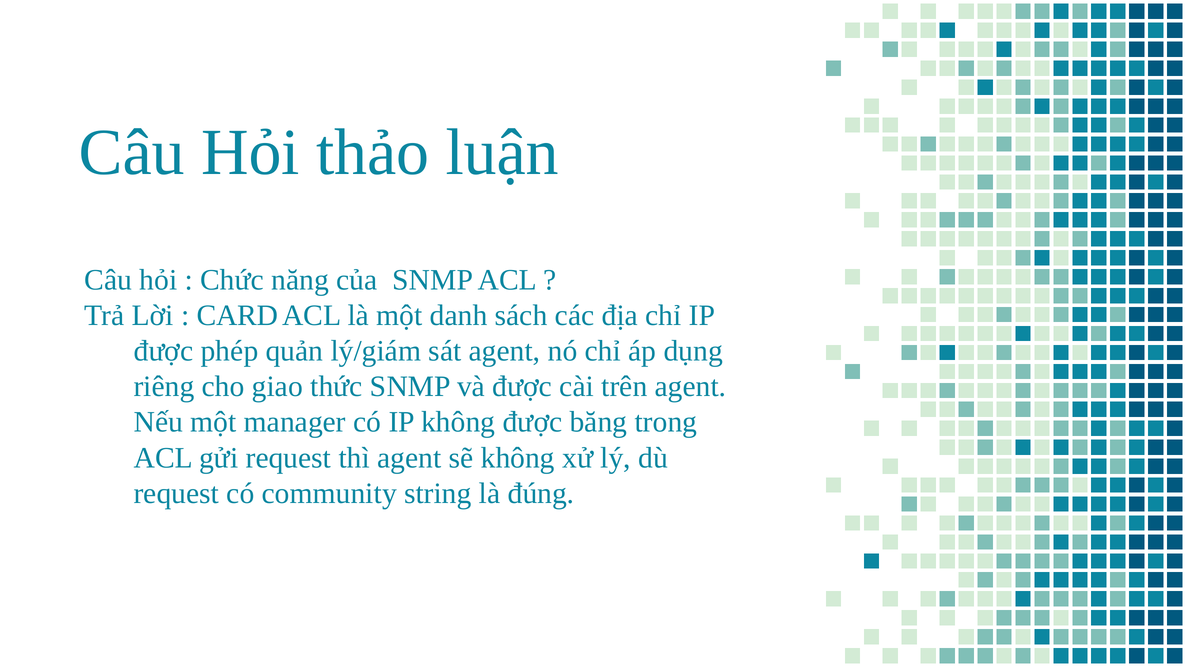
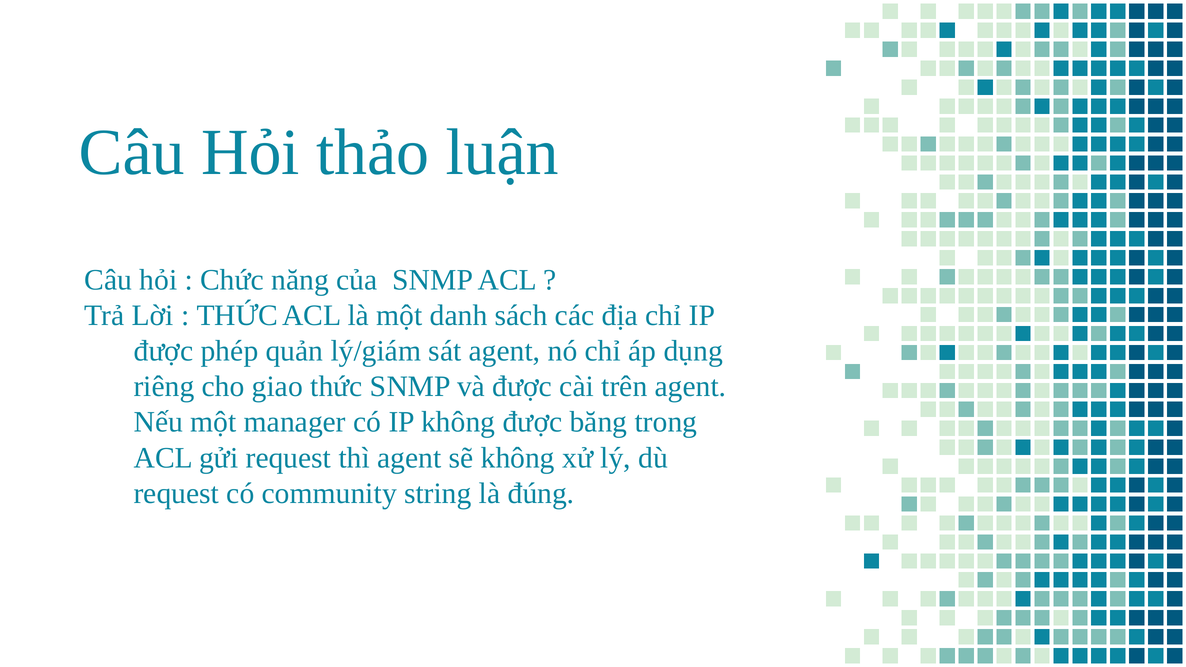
CARD at (237, 316): CARD -> THỨC
